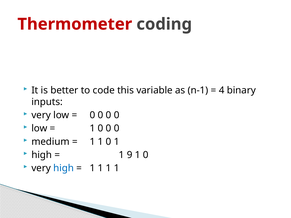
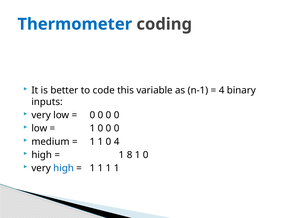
Thermometer colour: red -> blue
0 1: 1 -> 4
9: 9 -> 8
